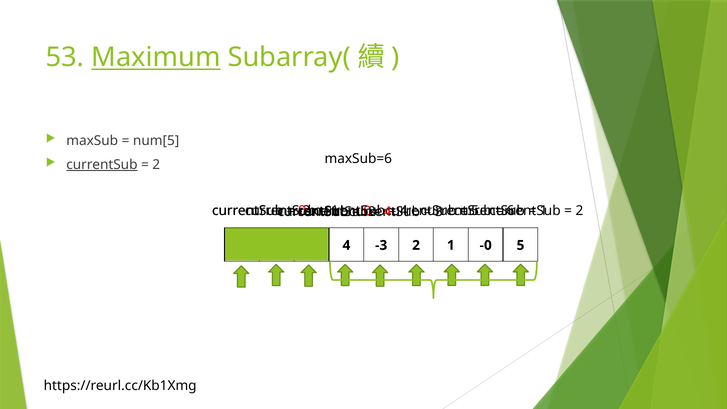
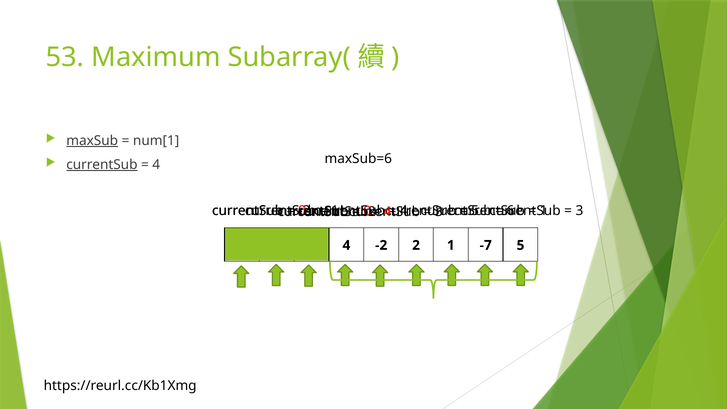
Maximum underline: present -> none
maxSub underline: none -> present
num[5: num[5 -> num[1
2 at (156, 165): 2 -> 4
2 at (579, 211): 2 -> 3
-3 at (381, 245): -3 -> -2
-0: -0 -> -7
